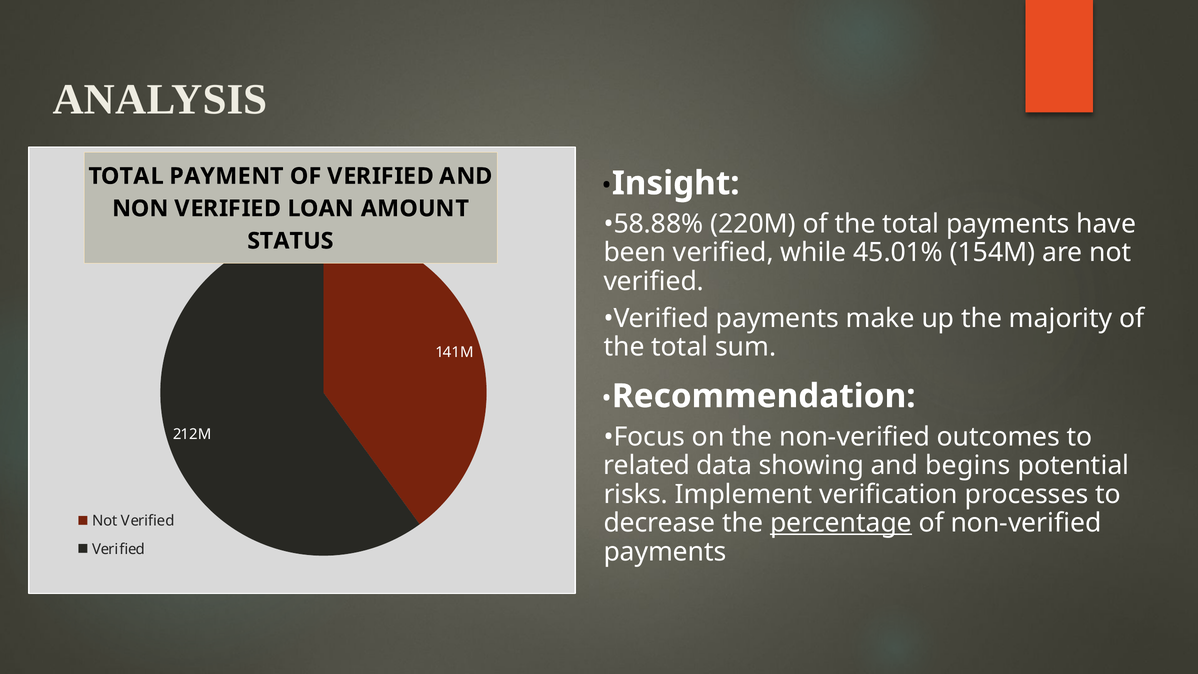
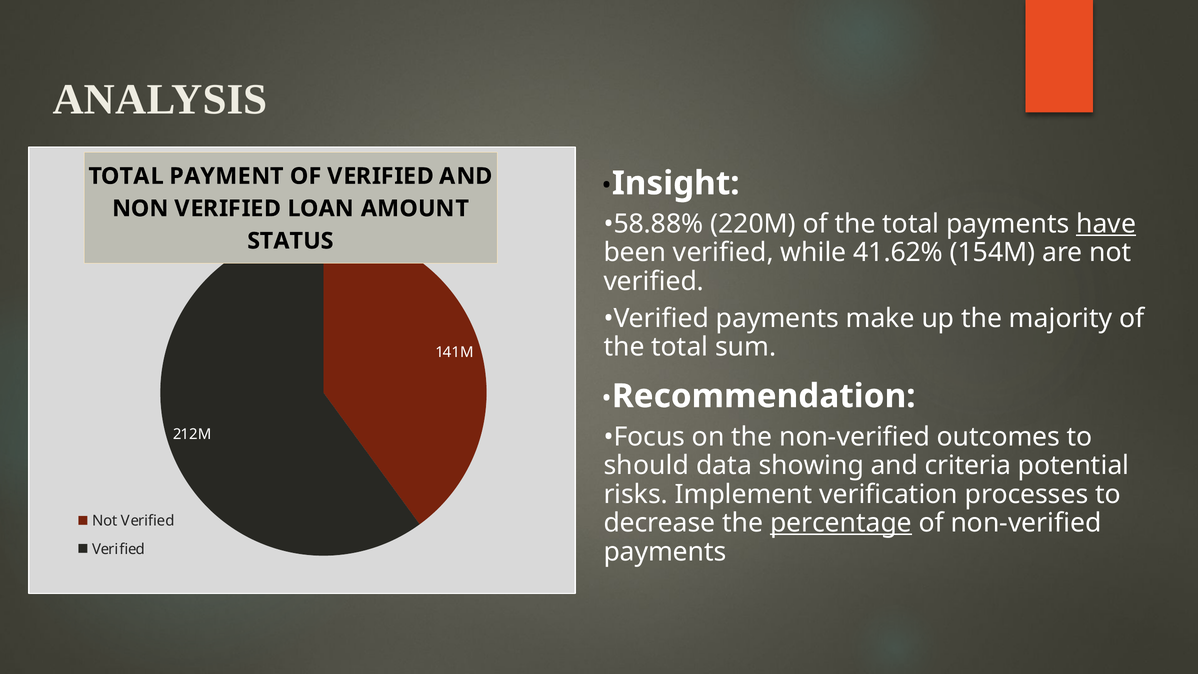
have underline: none -> present
45.01%: 45.01% -> 41.62%
related: related -> should
begins: begins -> criteria
